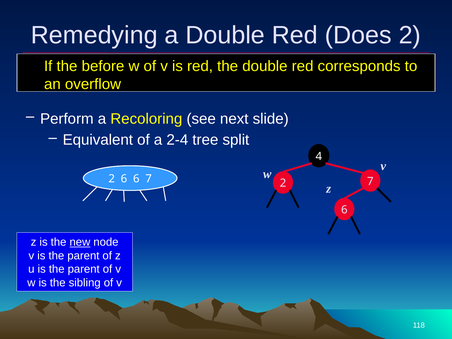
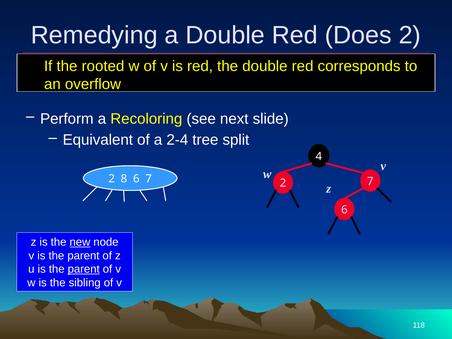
before: before -> rooted
2 6: 6 -> 8
parent at (84, 269) underline: none -> present
